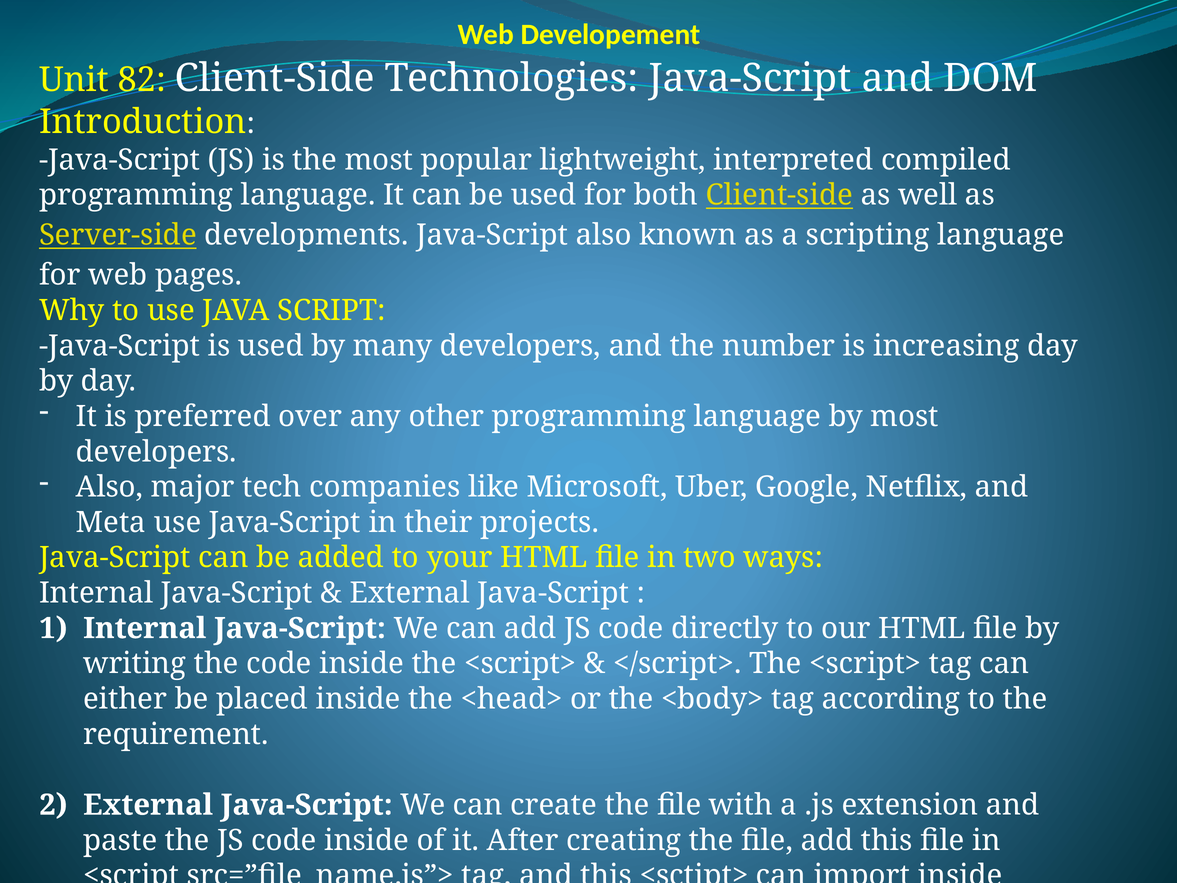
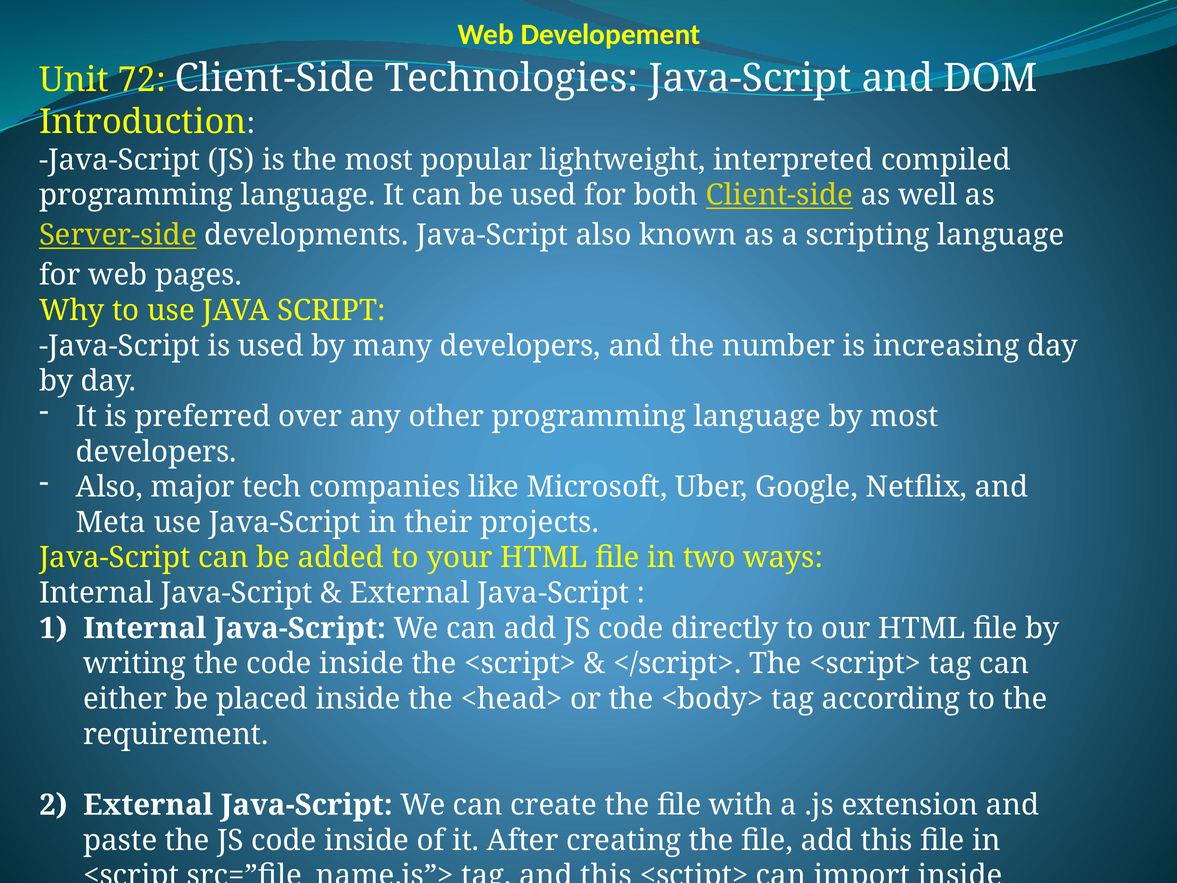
82: 82 -> 72
